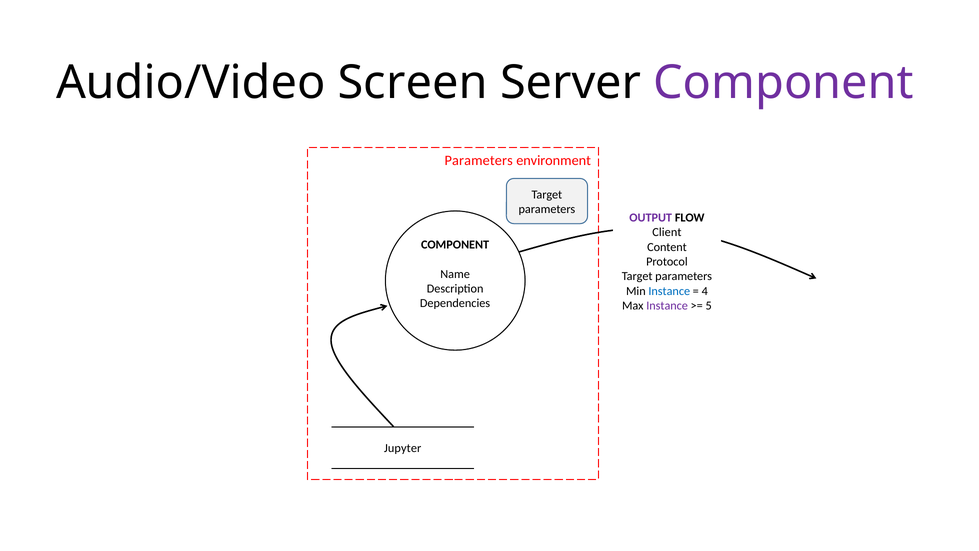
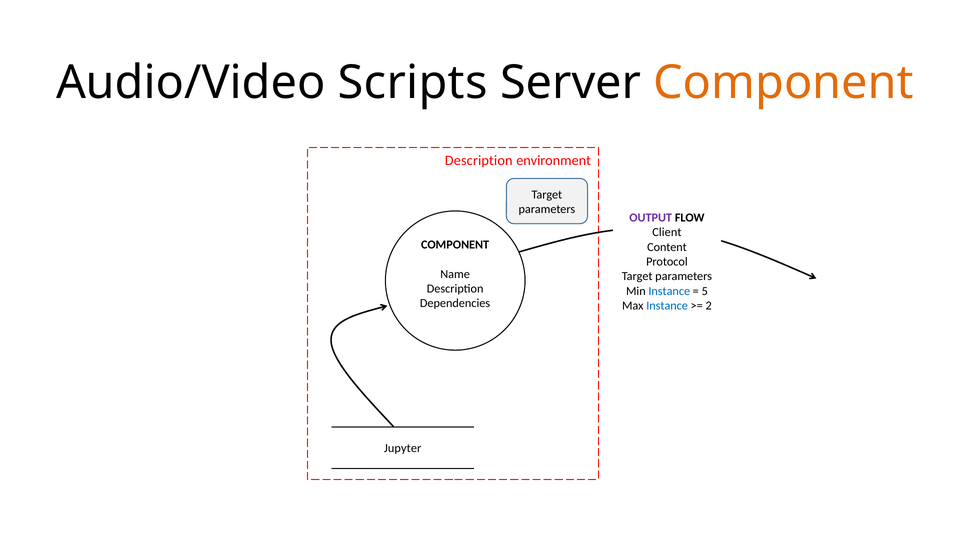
Screen: Screen -> Scripts
Component at (784, 83) colour: purple -> orange
Parameters at (479, 161): Parameters -> Description
4: 4 -> 5
Instance at (667, 306) colour: purple -> blue
5: 5 -> 2
